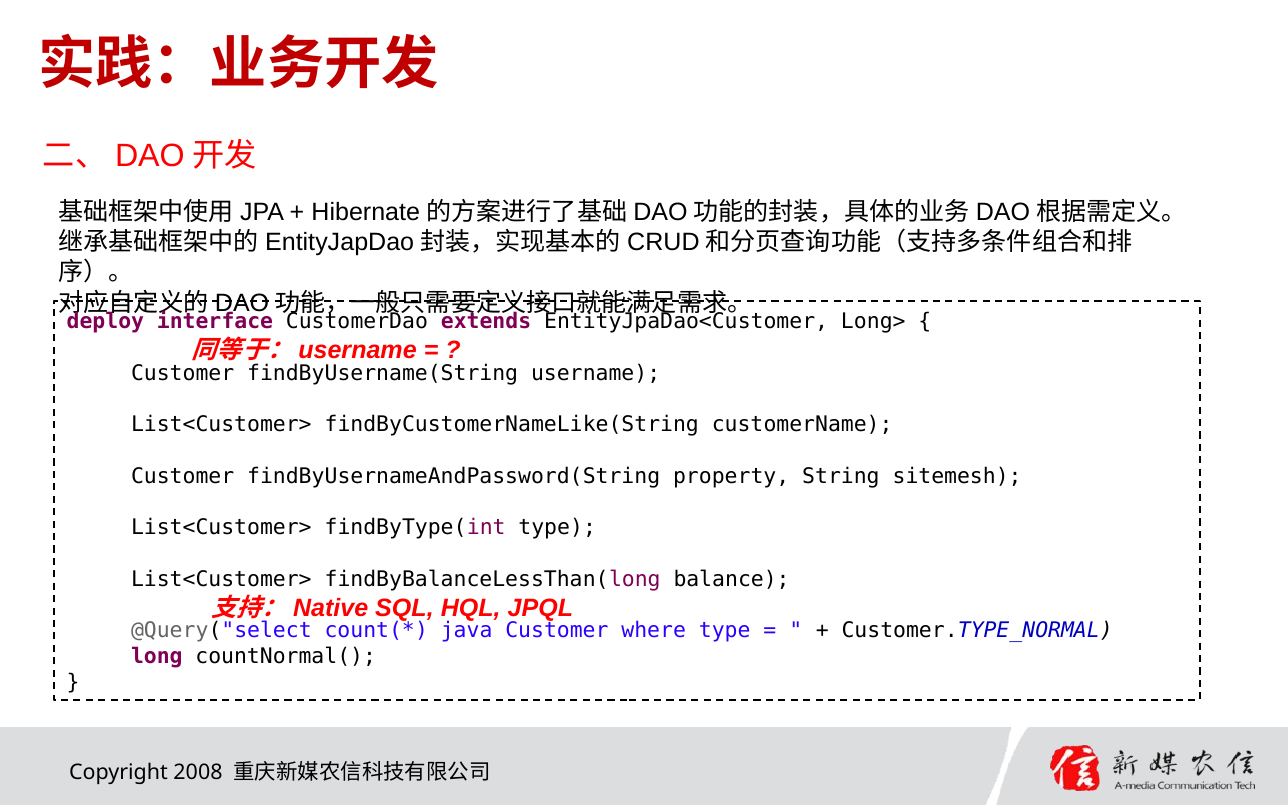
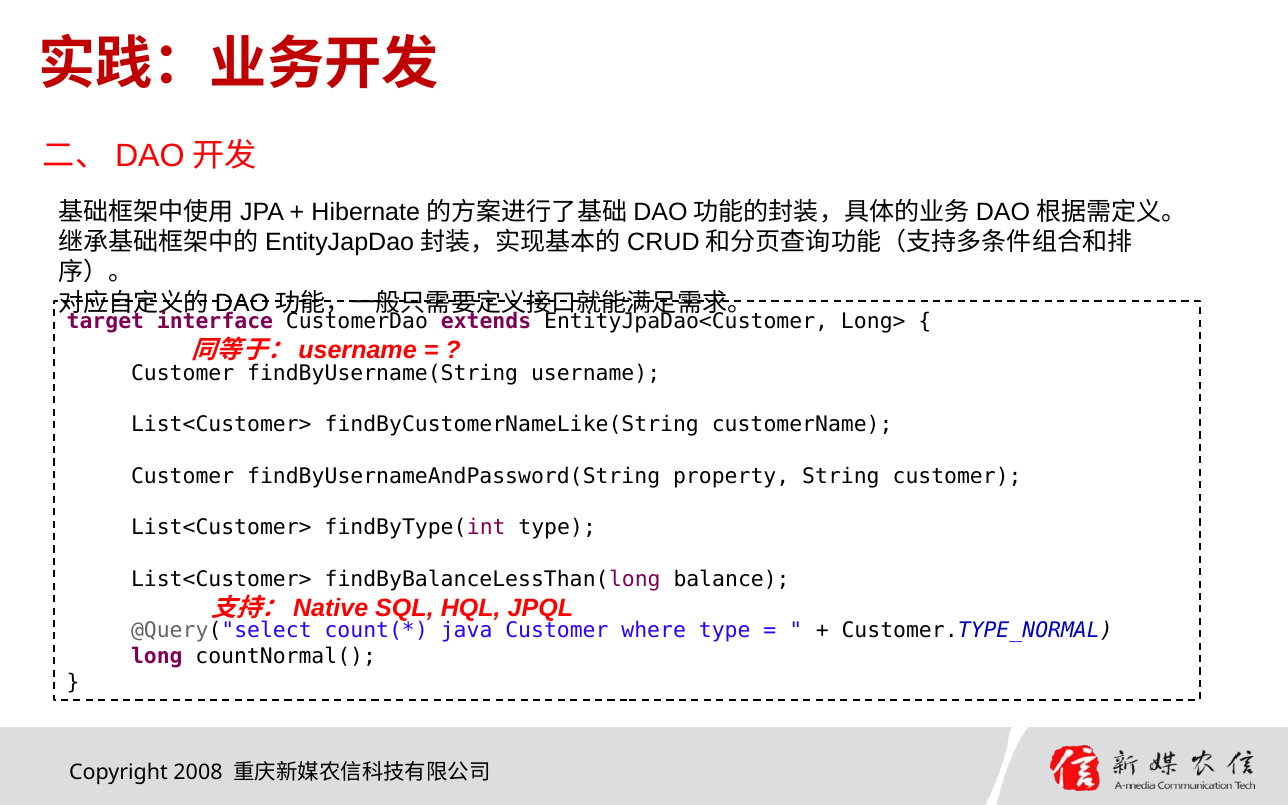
deploy: deploy -> target
String sitemesh: sitemesh -> customer
